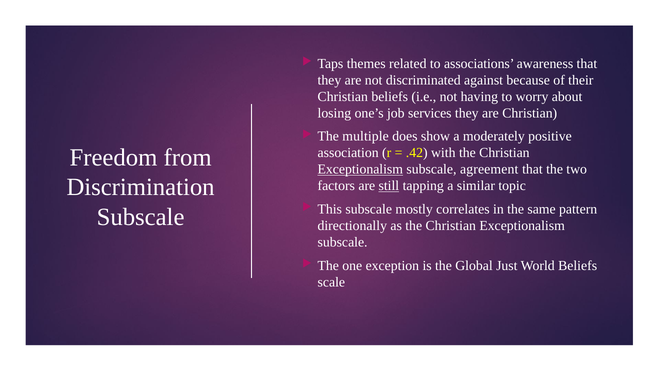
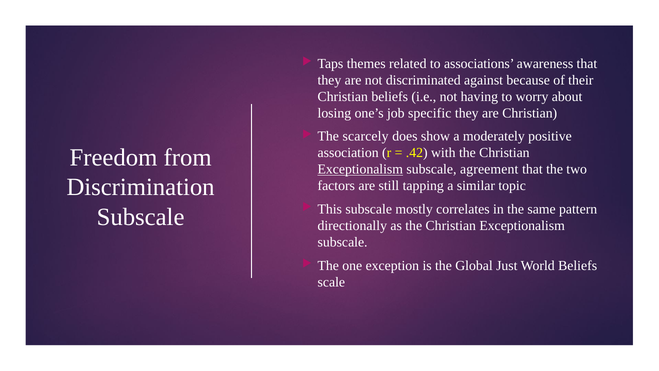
services: services -> specific
multiple: multiple -> scarcely
still underline: present -> none
